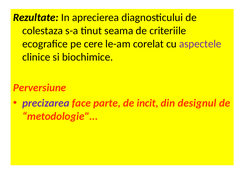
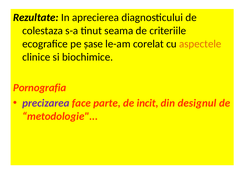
cere: cere -> şase
aspectele colour: purple -> orange
Perversiune: Perversiune -> Pornografia
